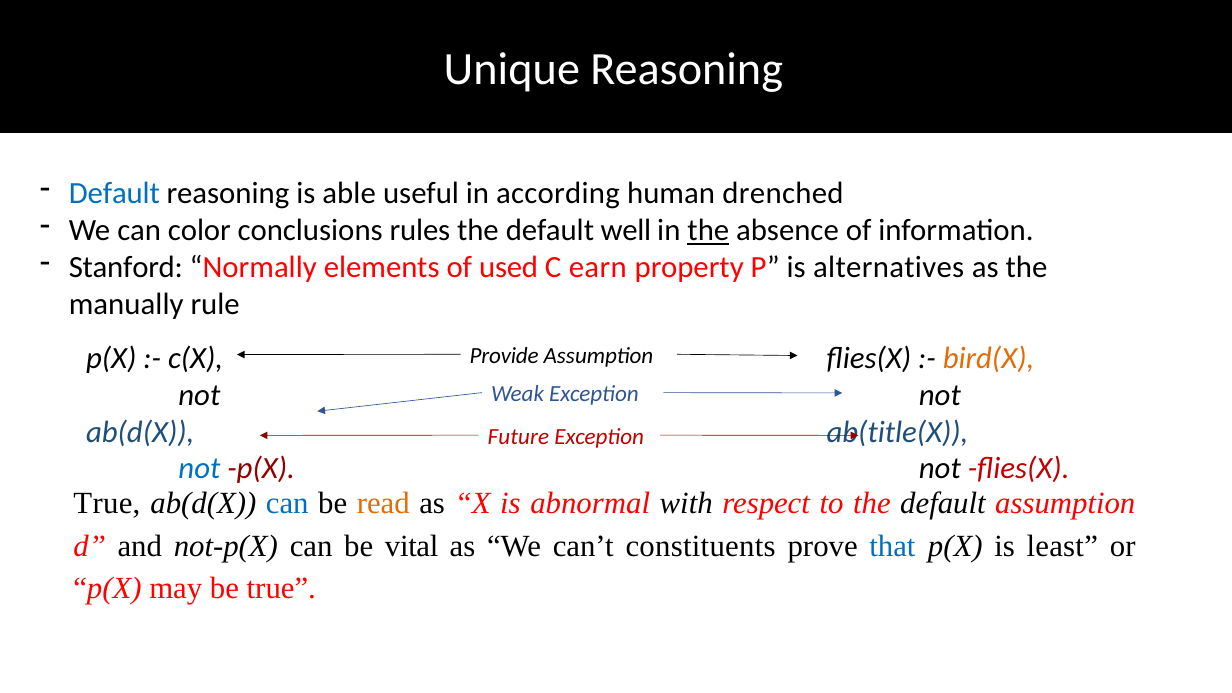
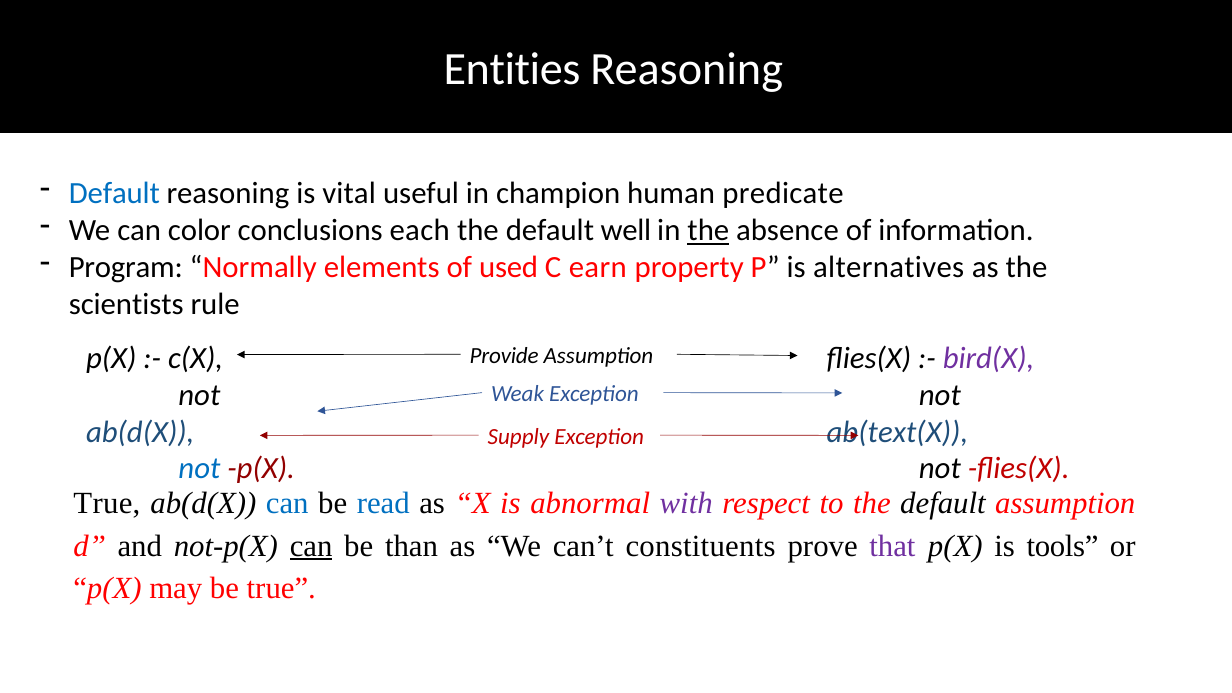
Unique: Unique -> Entities
able: able -> vital
according: according -> champion
drenched: drenched -> predicate
rules: rules -> each
Stanford: Stanford -> Program
manually: manually -> scientists
bird(X colour: orange -> purple
ab(title(X: ab(title(X -> ab(text(X
Future: Future -> Supply
read colour: orange -> blue
with colour: black -> purple
can at (311, 546) underline: none -> present
vital: vital -> than
that colour: blue -> purple
least: least -> tools
